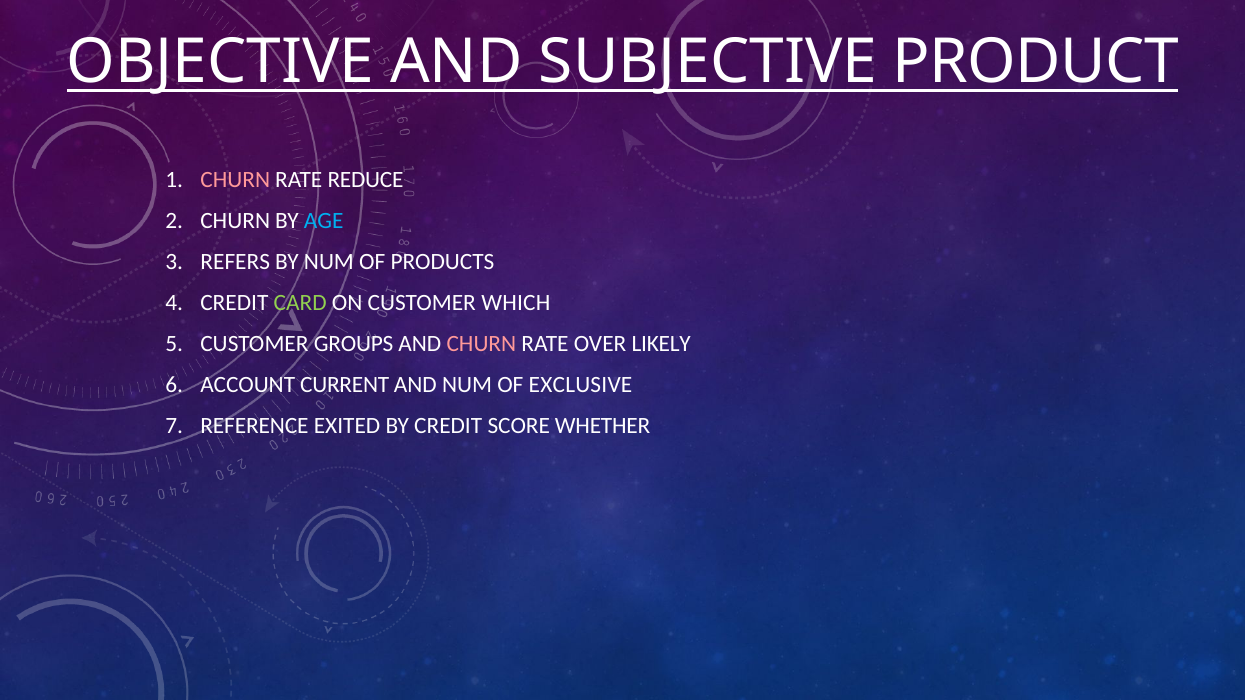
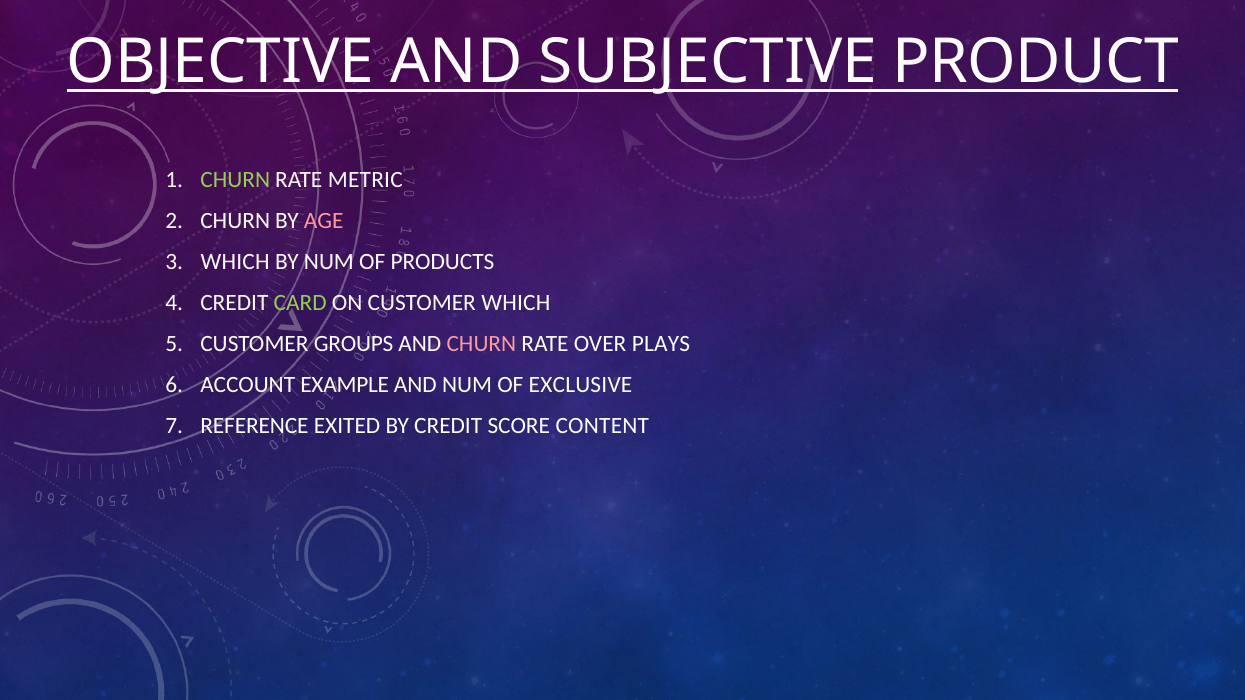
CHURN at (235, 180) colour: pink -> light green
REDUCE: REDUCE -> METRIC
AGE colour: light blue -> pink
REFERS at (235, 262): REFERS -> WHICH
LIKELY: LIKELY -> PLAYS
CURRENT: CURRENT -> EXAMPLE
WHETHER: WHETHER -> CONTENT
